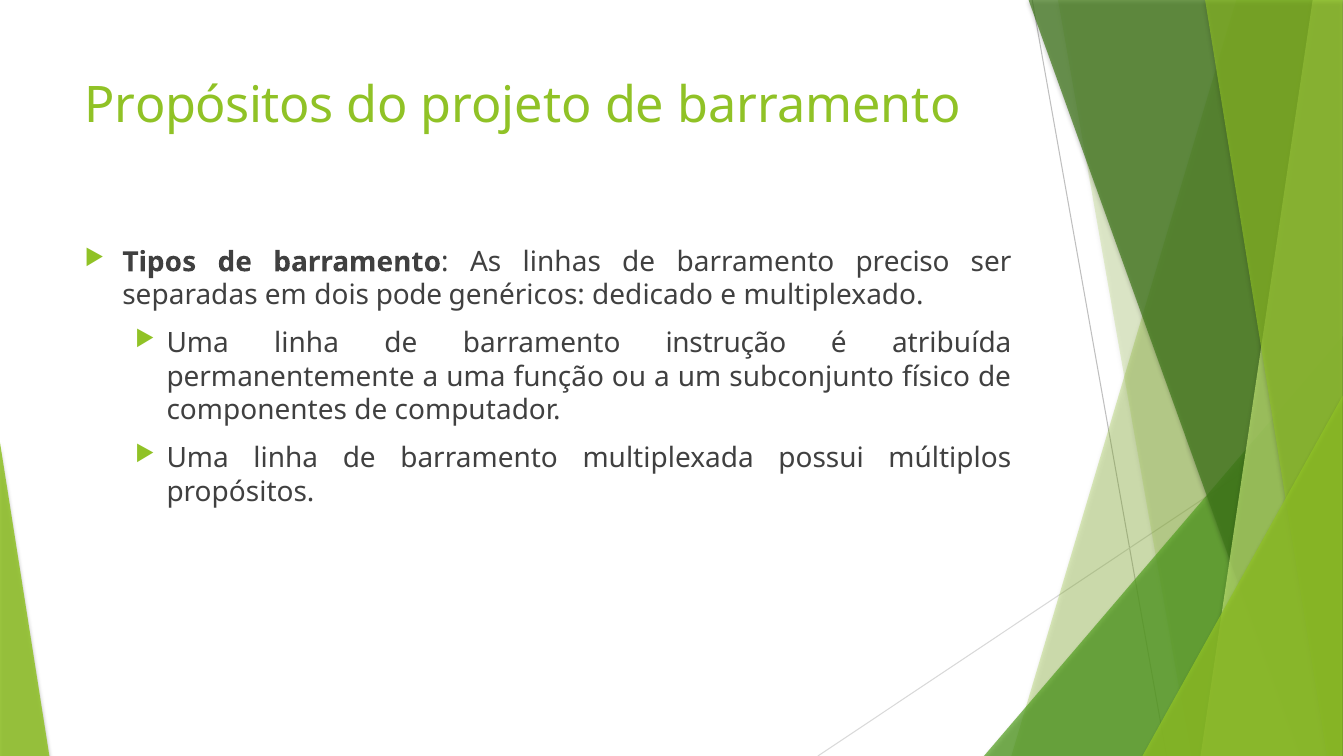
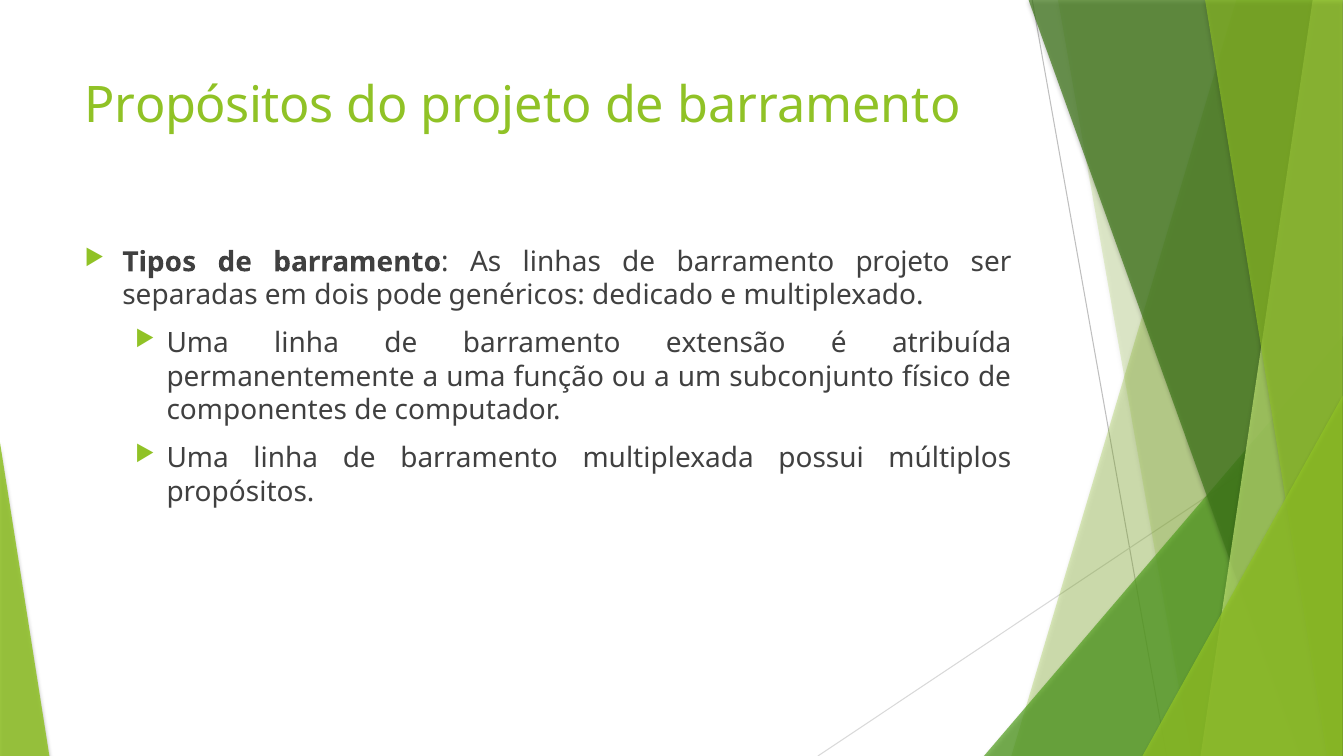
barramento preciso: preciso -> projeto
instrução: instrução -> extensão
